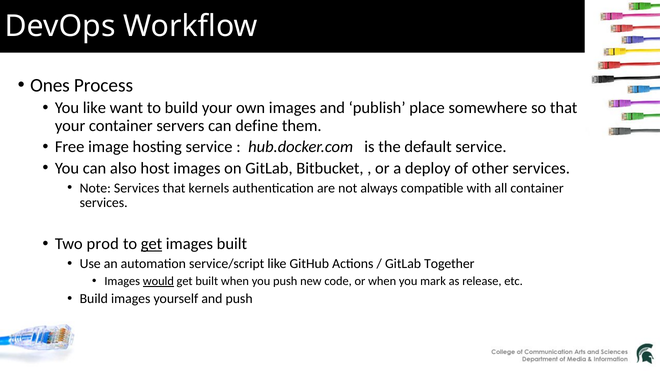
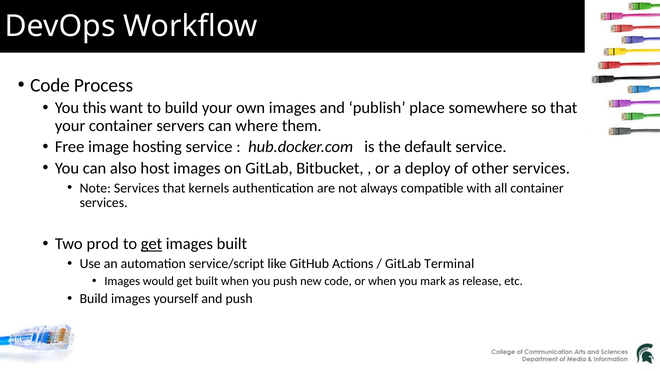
Ones at (50, 85): Ones -> Code
You like: like -> this
define: define -> where
Together: Together -> Terminal
would underline: present -> none
